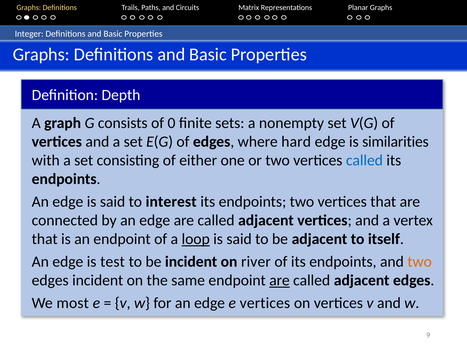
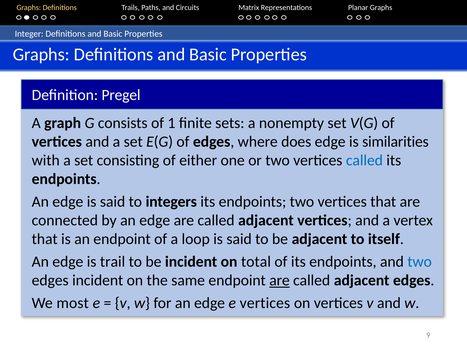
Depth: Depth -> Pregel
0: 0 -> 1
hard: hard -> does
interest: interest -> integers
loop underline: present -> none
test: test -> trail
river: river -> total
two at (420, 261) colour: orange -> blue
